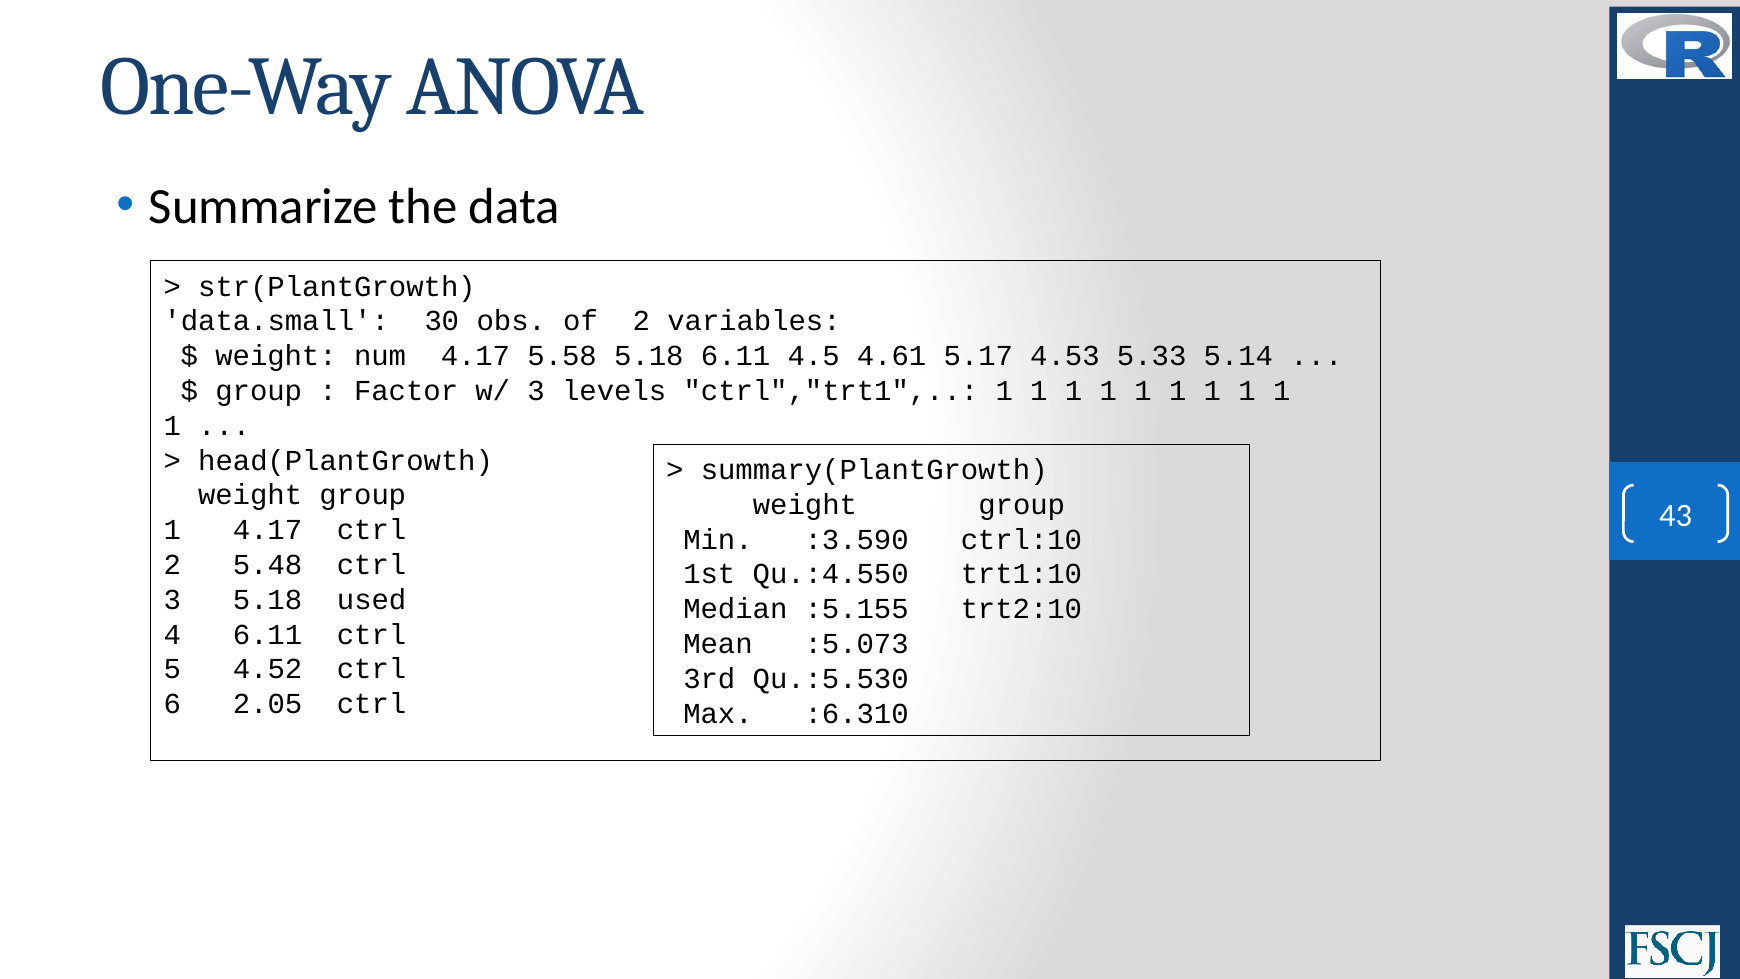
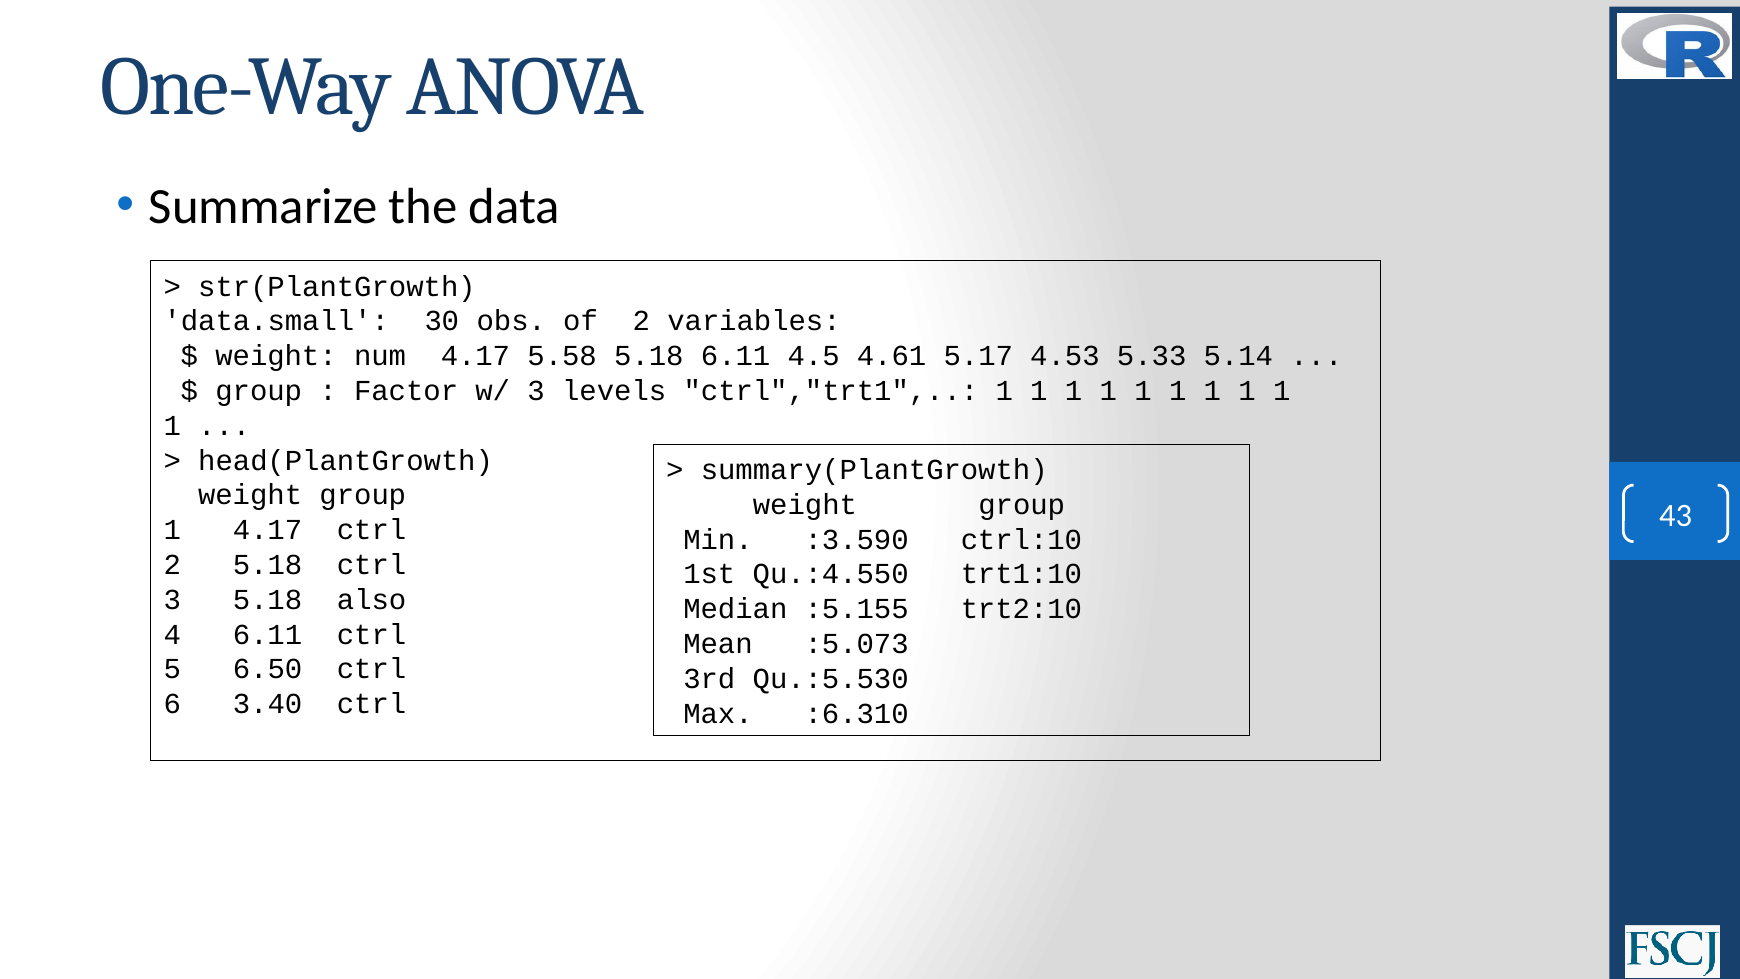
2 5.48: 5.48 -> 5.18
used: used -> also
4.52: 4.52 -> 6.50
2.05: 2.05 -> 3.40
